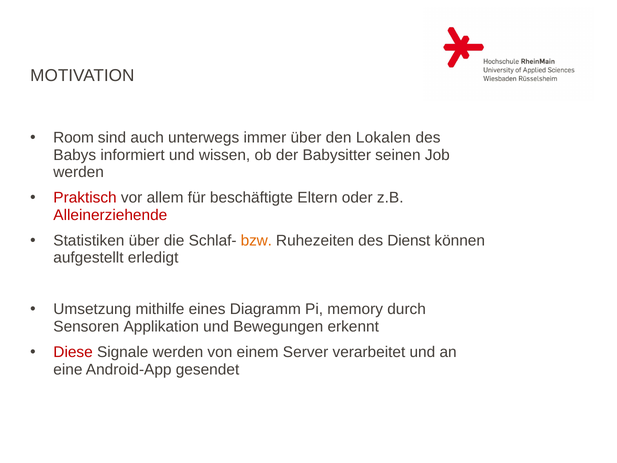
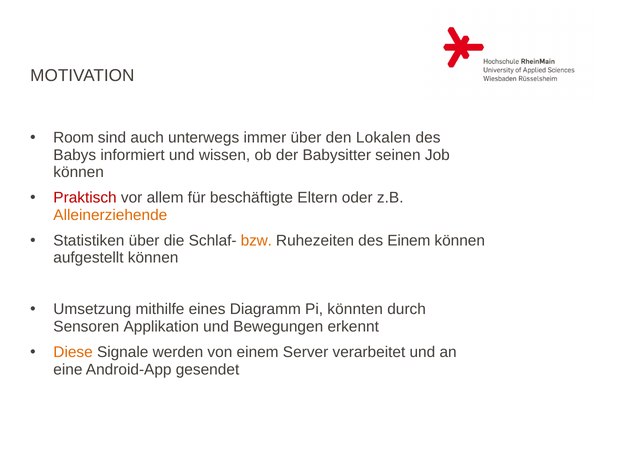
werden at (79, 172): werden -> können
Alleinerziehende colour: red -> orange
des Dienst: Dienst -> Einem
aufgestellt erledigt: erledigt -> können
memory: memory -> könnten
Diese colour: red -> orange
